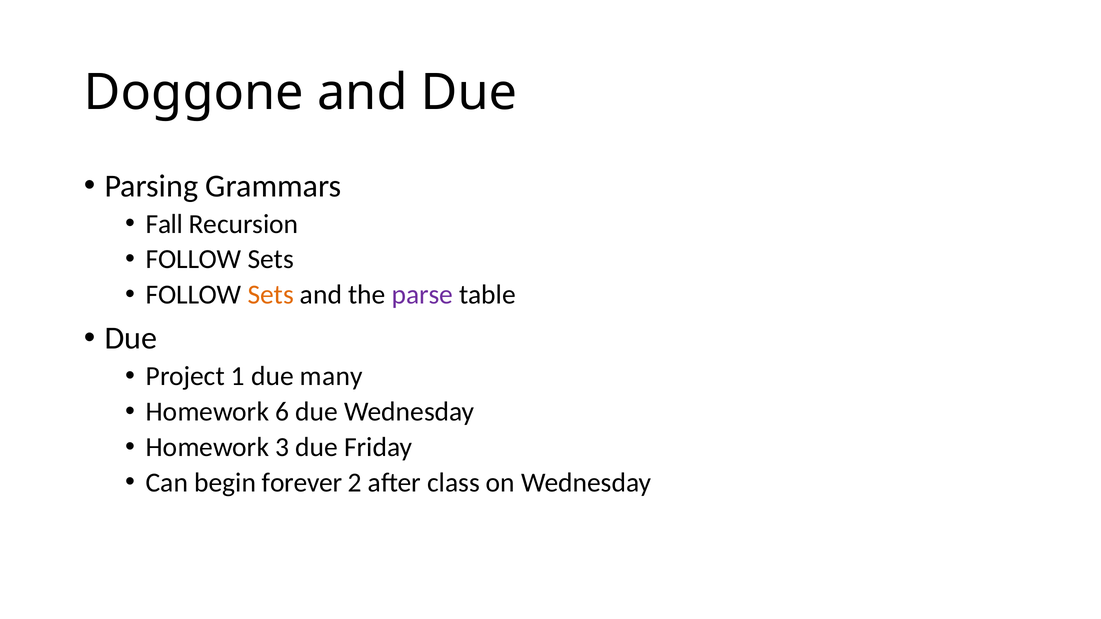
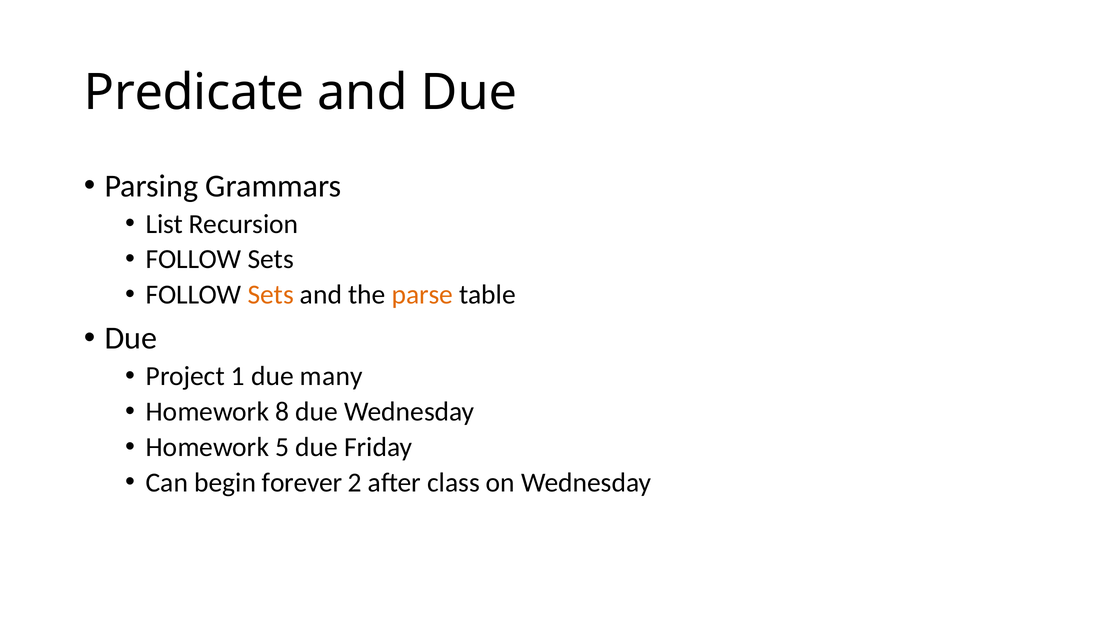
Doggone: Doggone -> Predicate
Fall: Fall -> List
parse colour: purple -> orange
6: 6 -> 8
3: 3 -> 5
